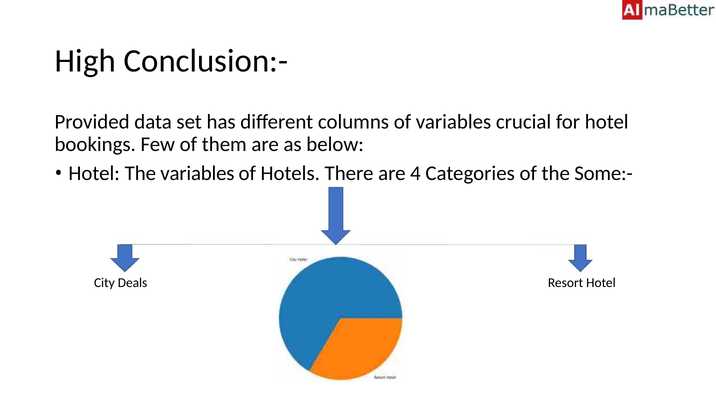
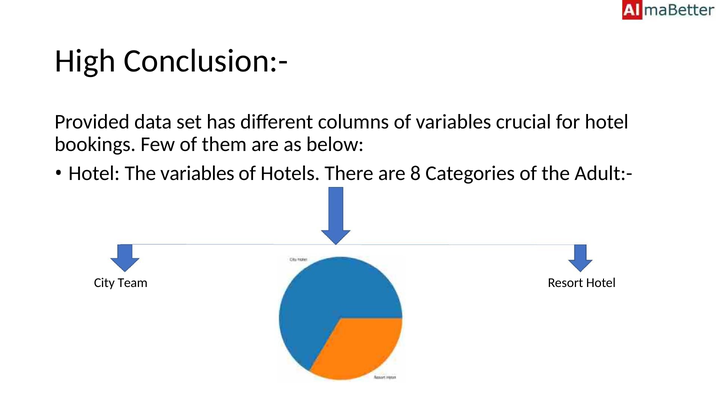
4: 4 -> 8
Some:-: Some:- -> Adult:-
Deals: Deals -> Team
